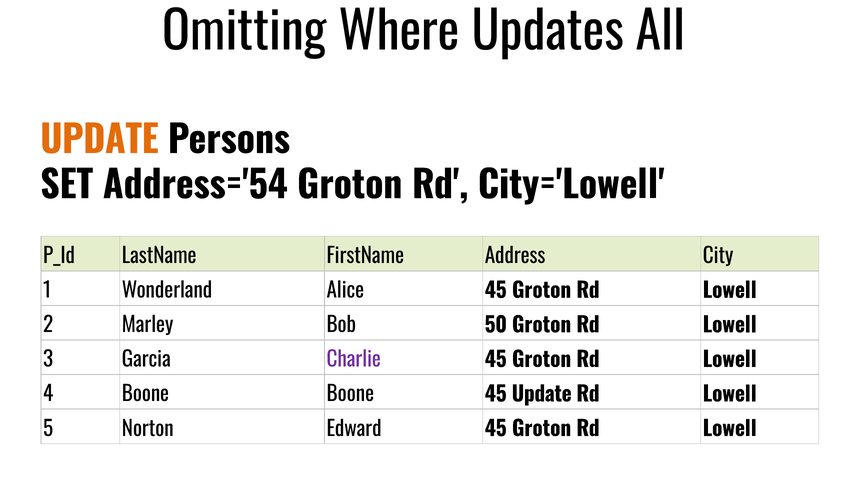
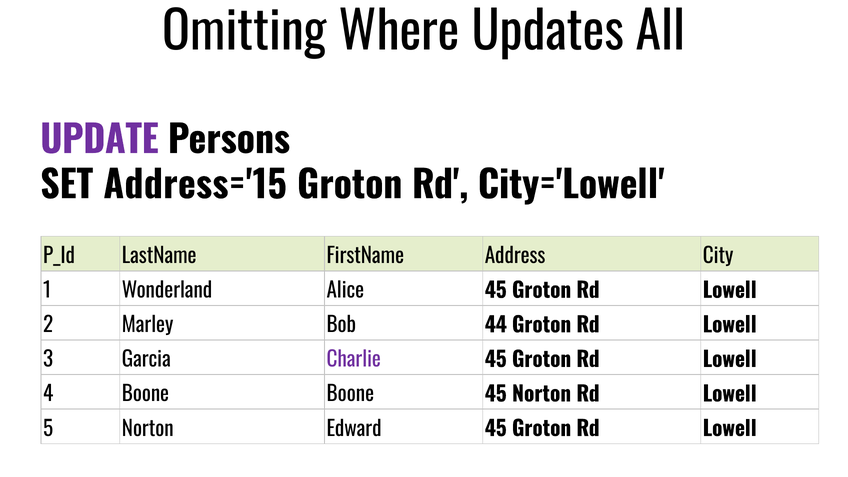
UPDATE at (99, 141) colour: orange -> purple
Address='54: Address='54 -> Address='15
50: 50 -> 44
45 Update: Update -> Norton
